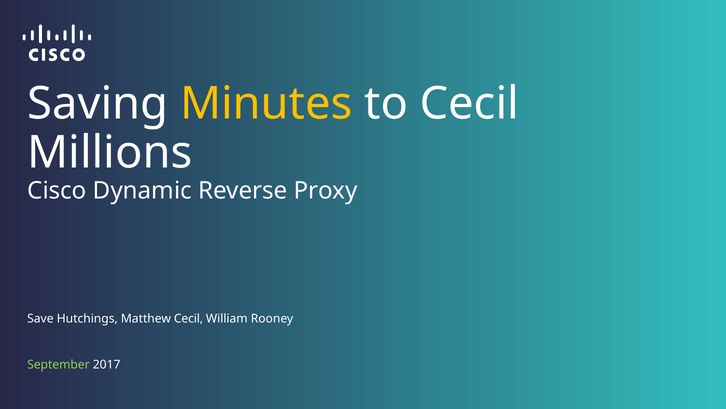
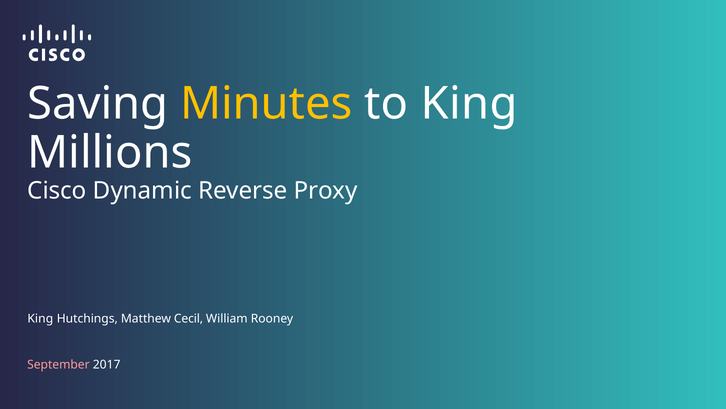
to Cecil: Cecil -> King
Save at (40, 318): Save -> King
September colour: light green -> pink
